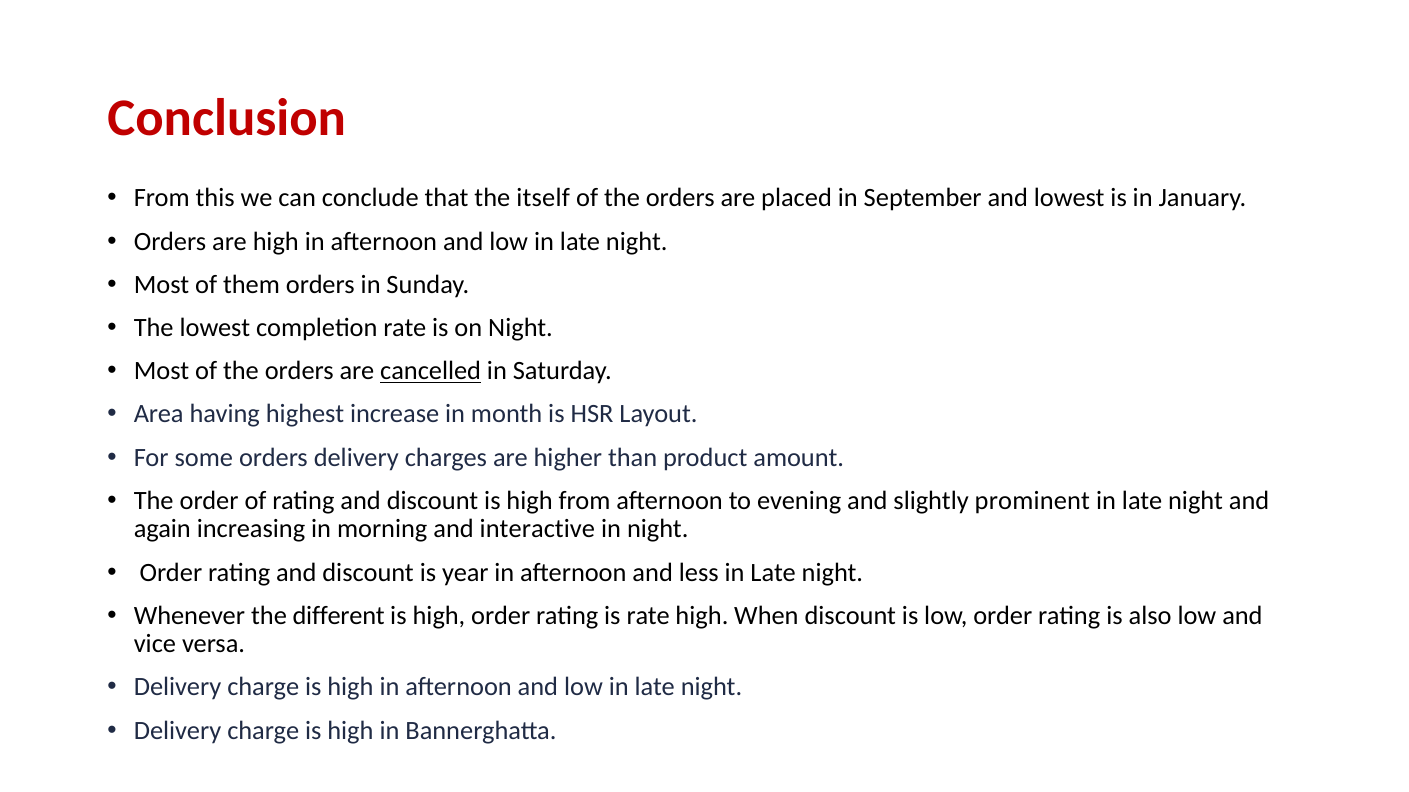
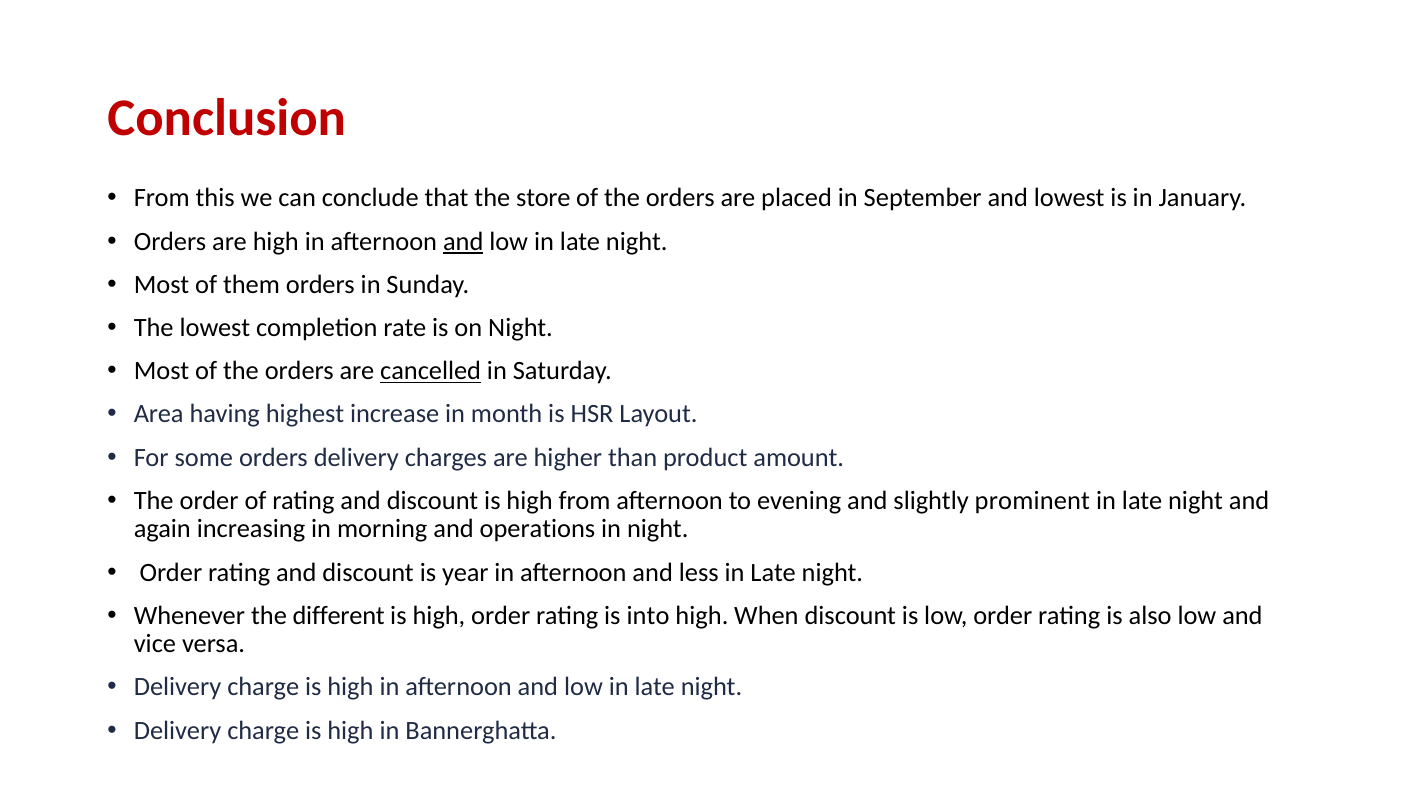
itself: itself -> store
and at (463, 242) underline: none -> present
interactive: interactive -> operations
is rate: rate -> into
